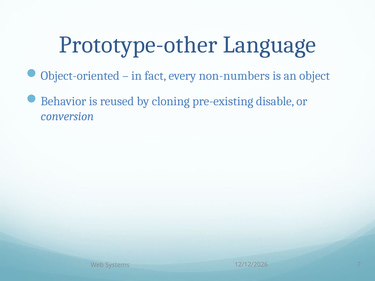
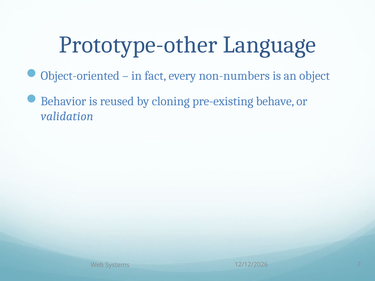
disable: disable -> behave
conversion: conversion -> validation
